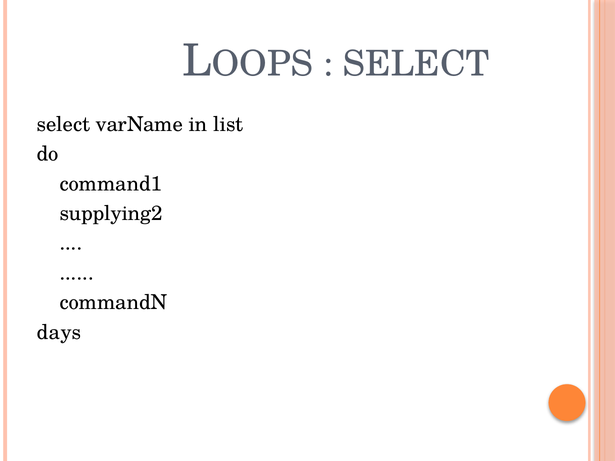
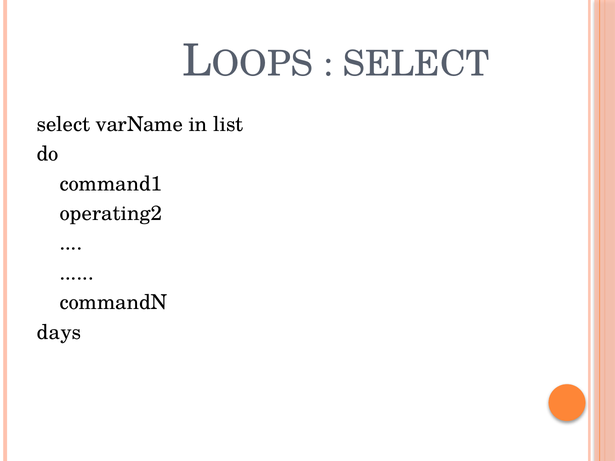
supplying2: supplying2 -> operating2
